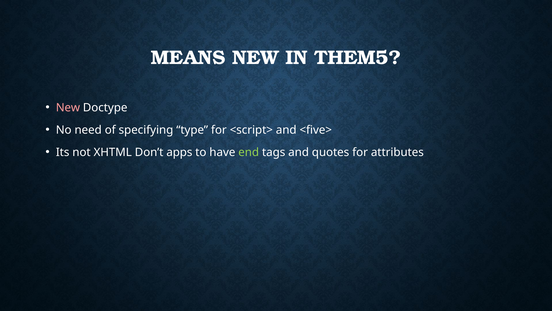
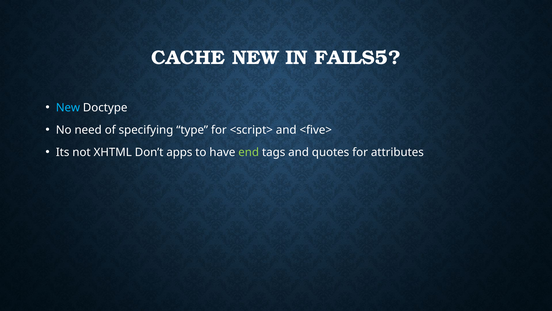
MEANS: MEANS -> CACHE
THEM5: THEM5 -> FAILS5
New at (68, 107) colour: pink -> light blue
